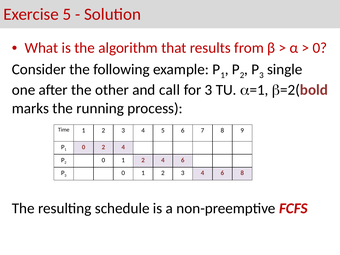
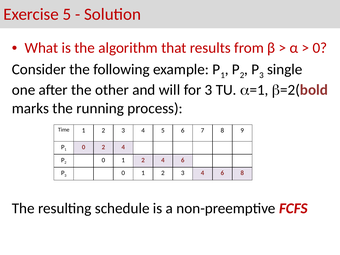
call: call -> will
